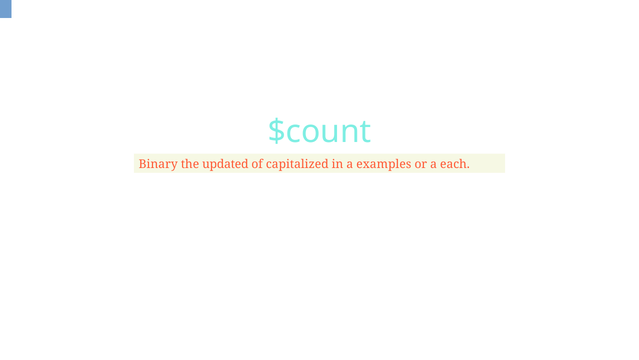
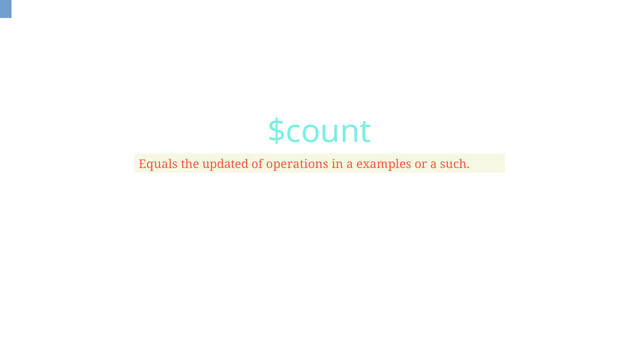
Binary: Binary -> Equals
capitalized: capitalized -> operations
each: each -> such
